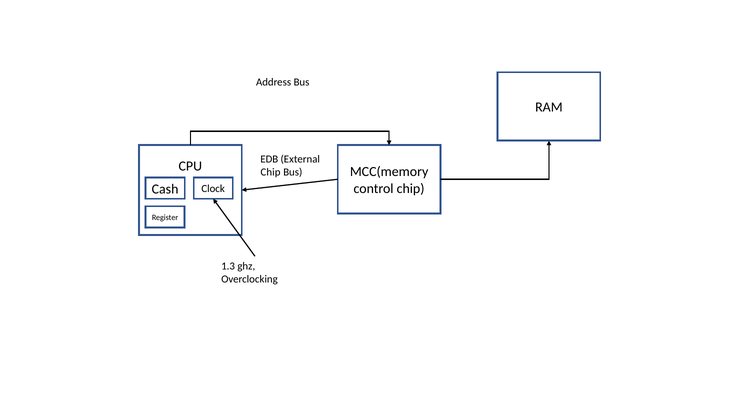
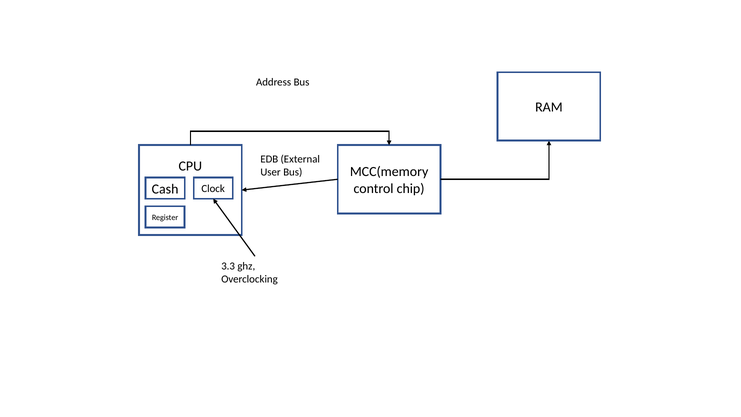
Chip at (271, 172): Chip -> User
1.3: 1.3 -> 3.3
